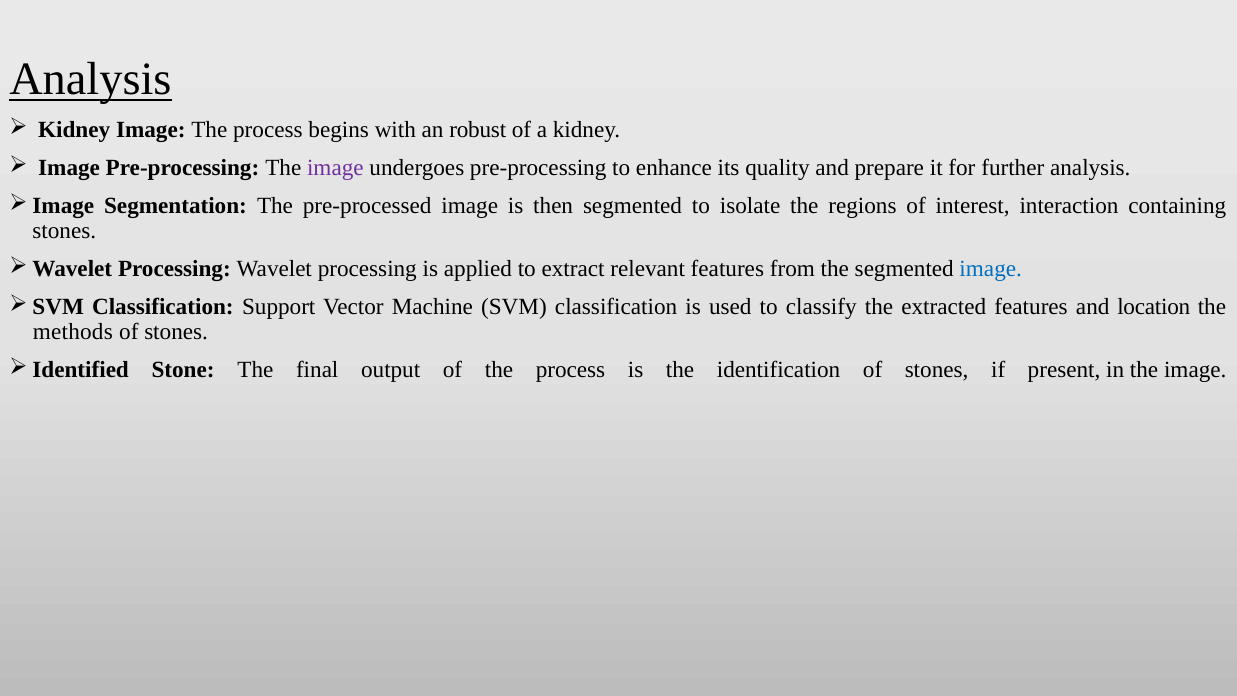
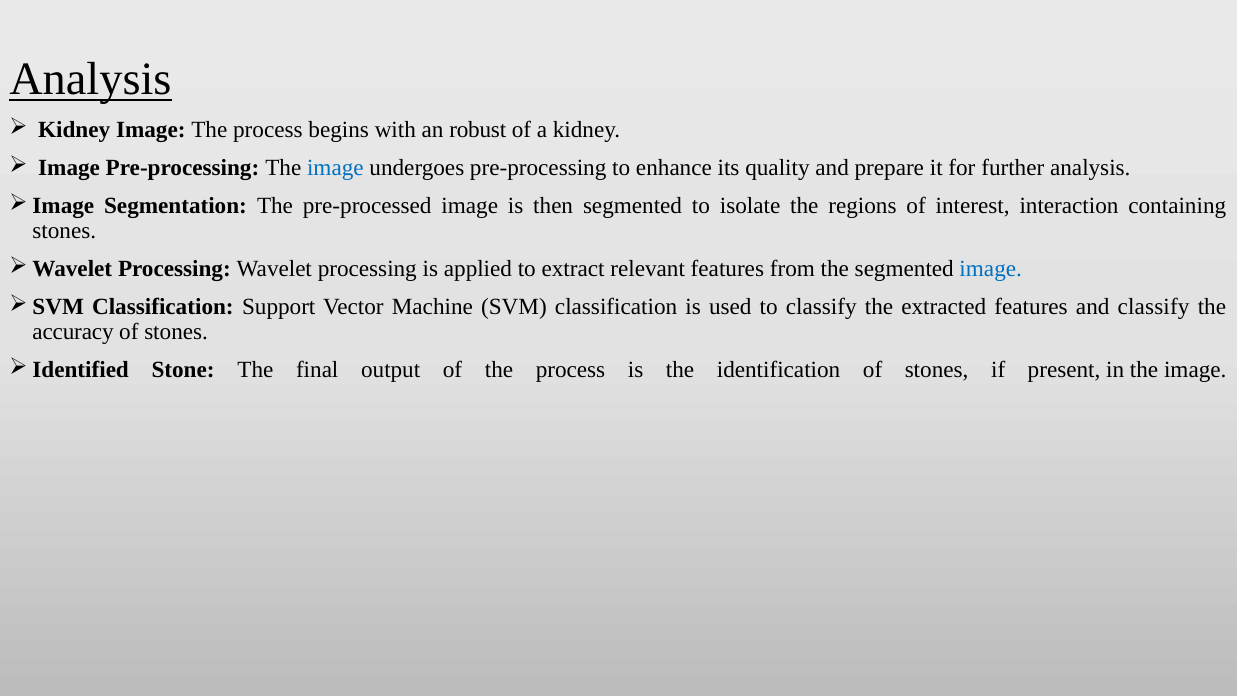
image at (335, 168) colour: purple -> blue
and location: location -> classify
methods: methods -> accuracy
